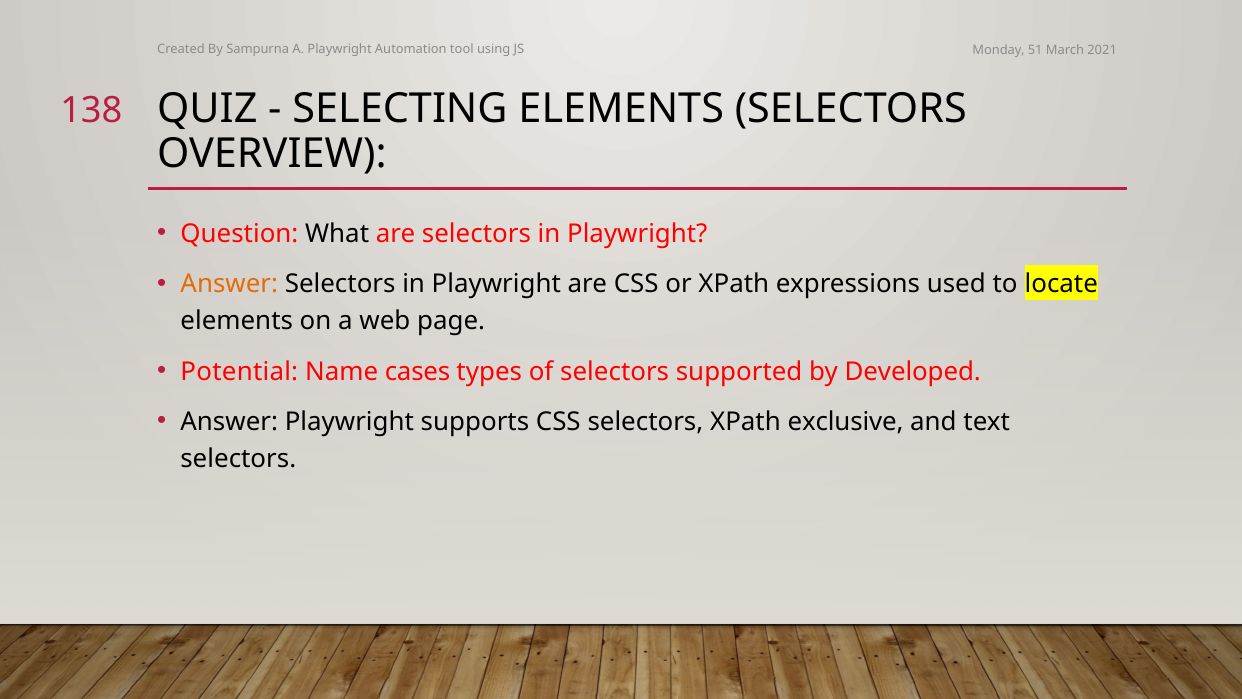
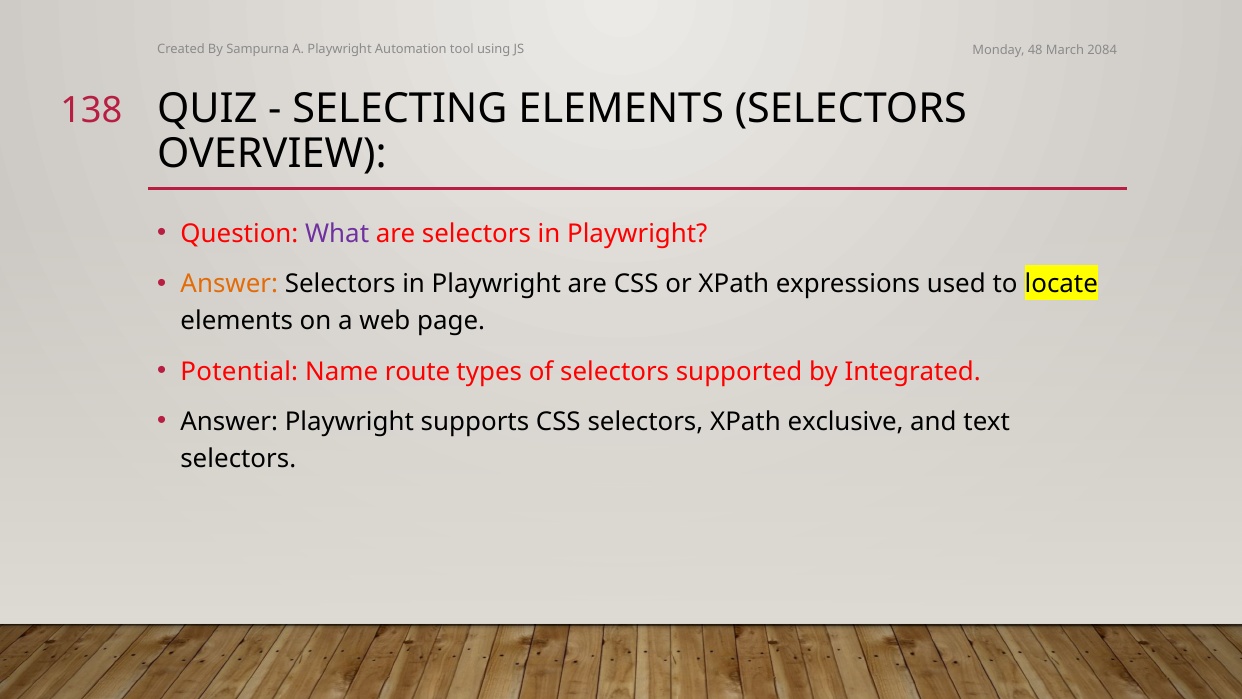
51: 51 -> 48
2021: 2021 -> 2084
What colour: black -> purple
cases: cases -> route
Developed: Developed -> Integrated
